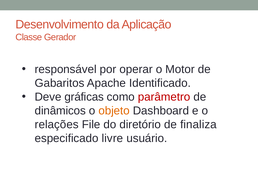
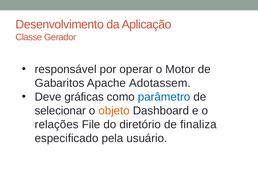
Identificado: Identificado -> Adotassem
parâmetro colour: red -> blue
dinâmicos: dinâmicos -> selecionar
livre: livre -> pela
